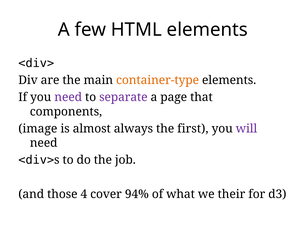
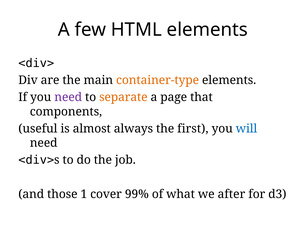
separate colour: purple -> orange
image: image -> useful
will colour: purple -> blue
4: 4 -> 1
94%: 94% -> 99%
their: their -> after
